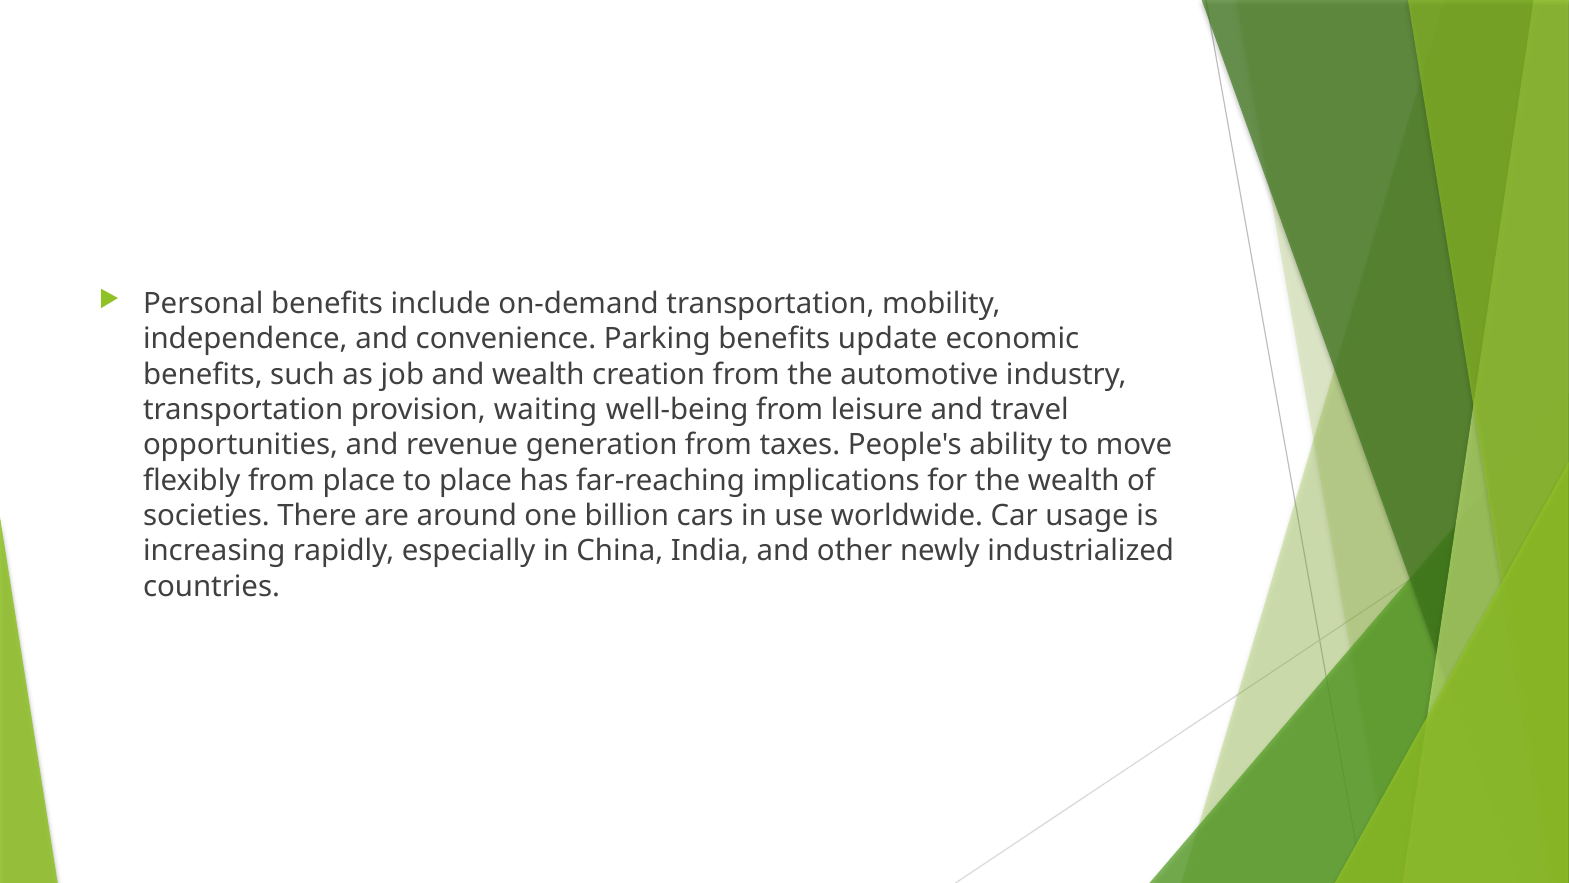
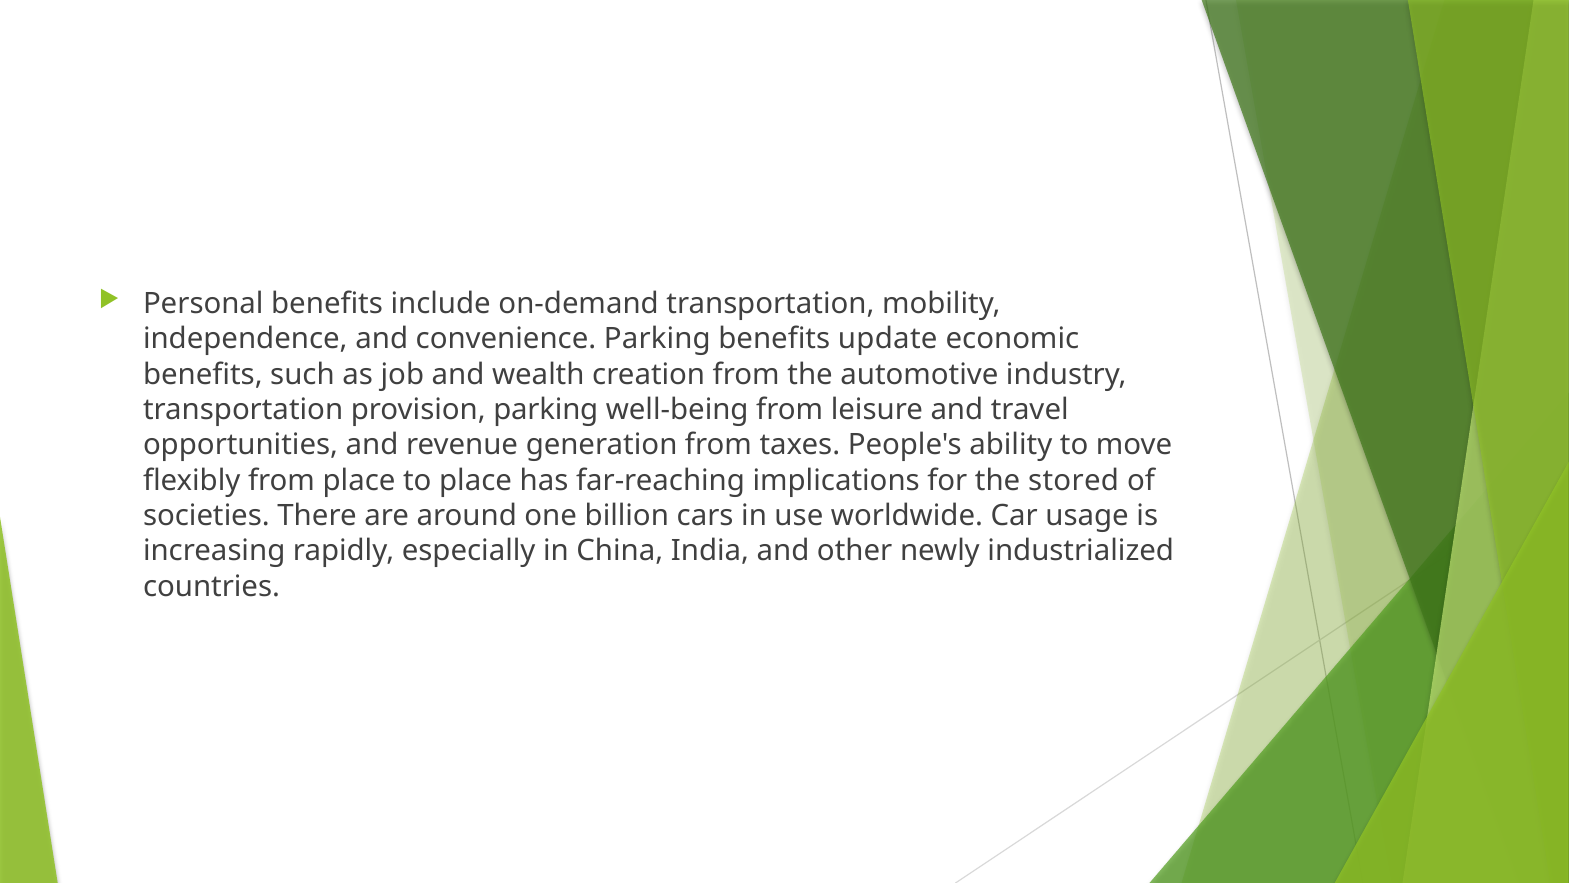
provision waiting: waiting -> parking
the wealth: wealth -> stored
